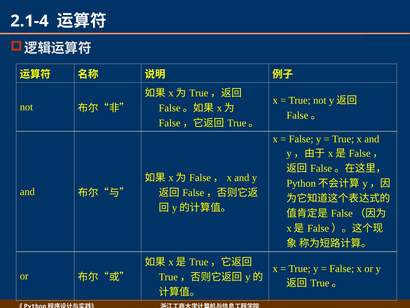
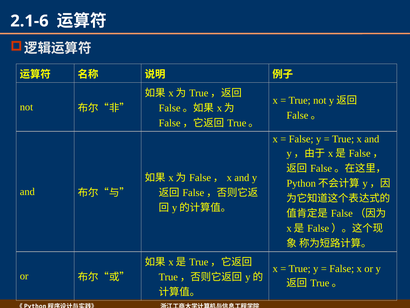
2.1-4: 2.1-4 -> 2.1-6
